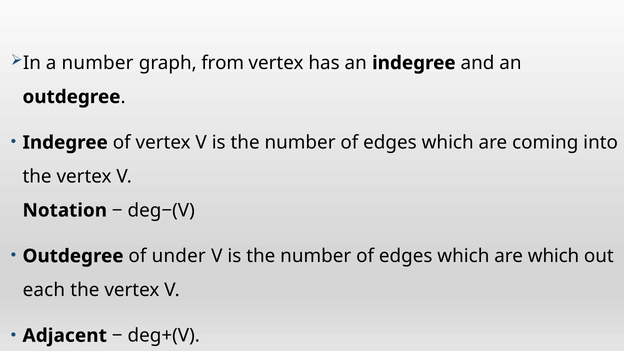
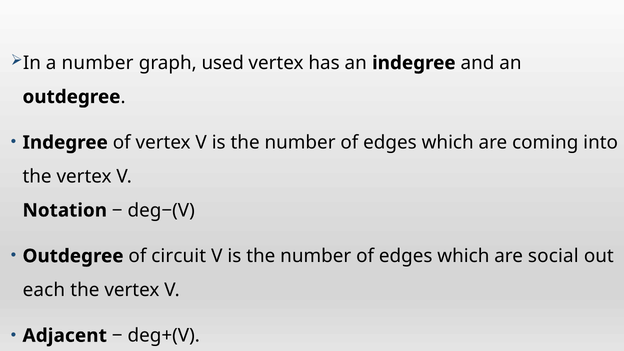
from: from -> used
under: under -> circuit
are which: which -> social
